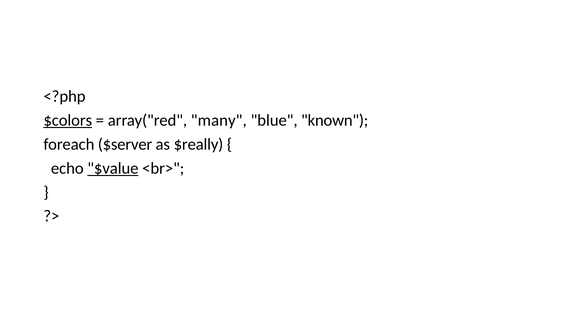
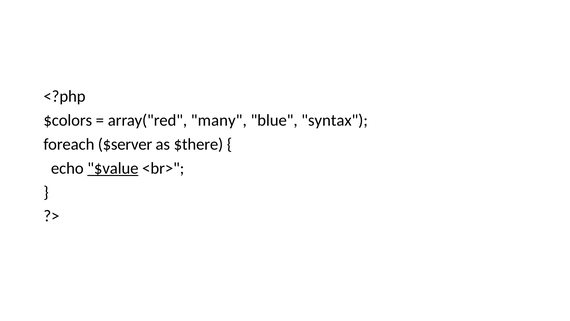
$colors underline: present -> none
known: known -> syntax
$really: $really -> $there
